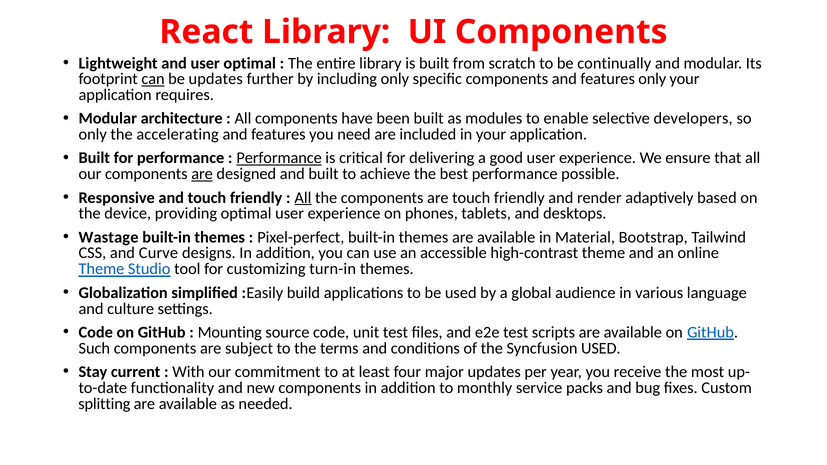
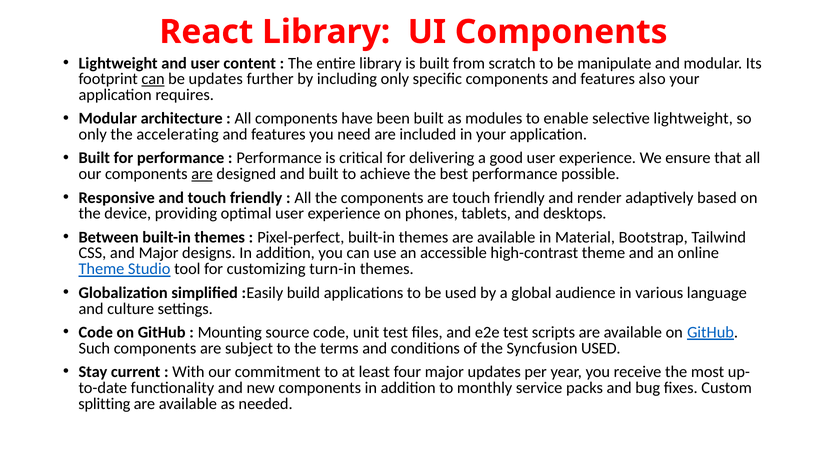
user optimal: optimal -> content
continually: continually -> manipulate
features only: only -> also
selective developers: developers -> lightweight
Performance at (279, 158) underline: present -> none
All at (303, 198) underline: present -> none
Wastage: Wastage -> Between
and Curve: Curve -> Major
